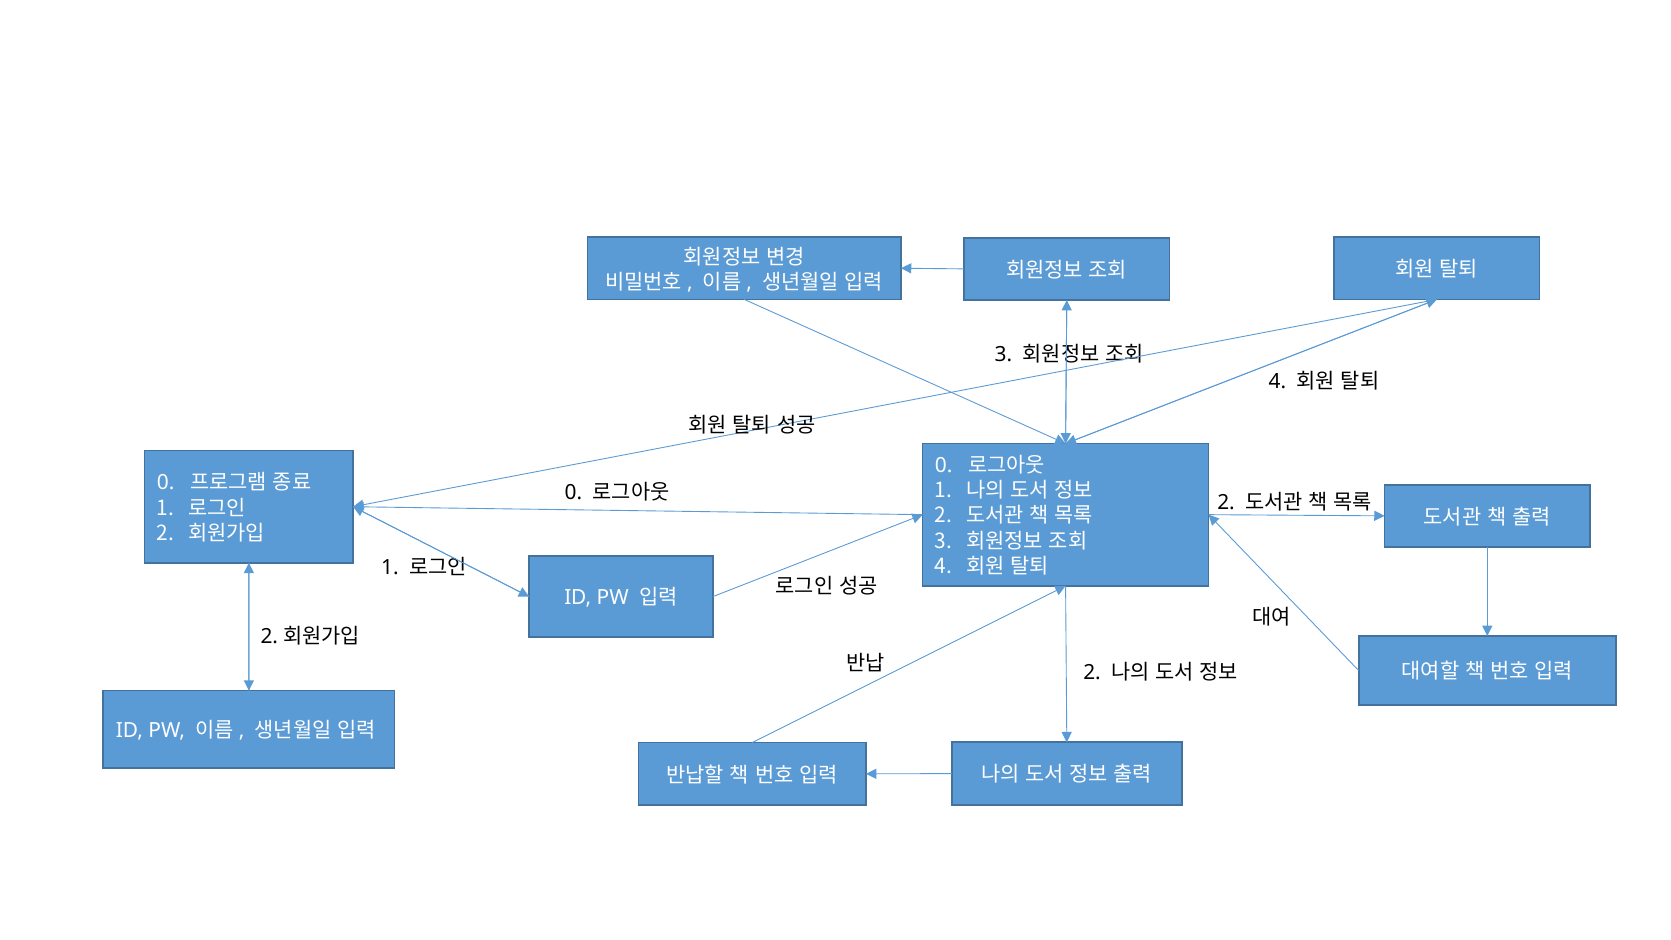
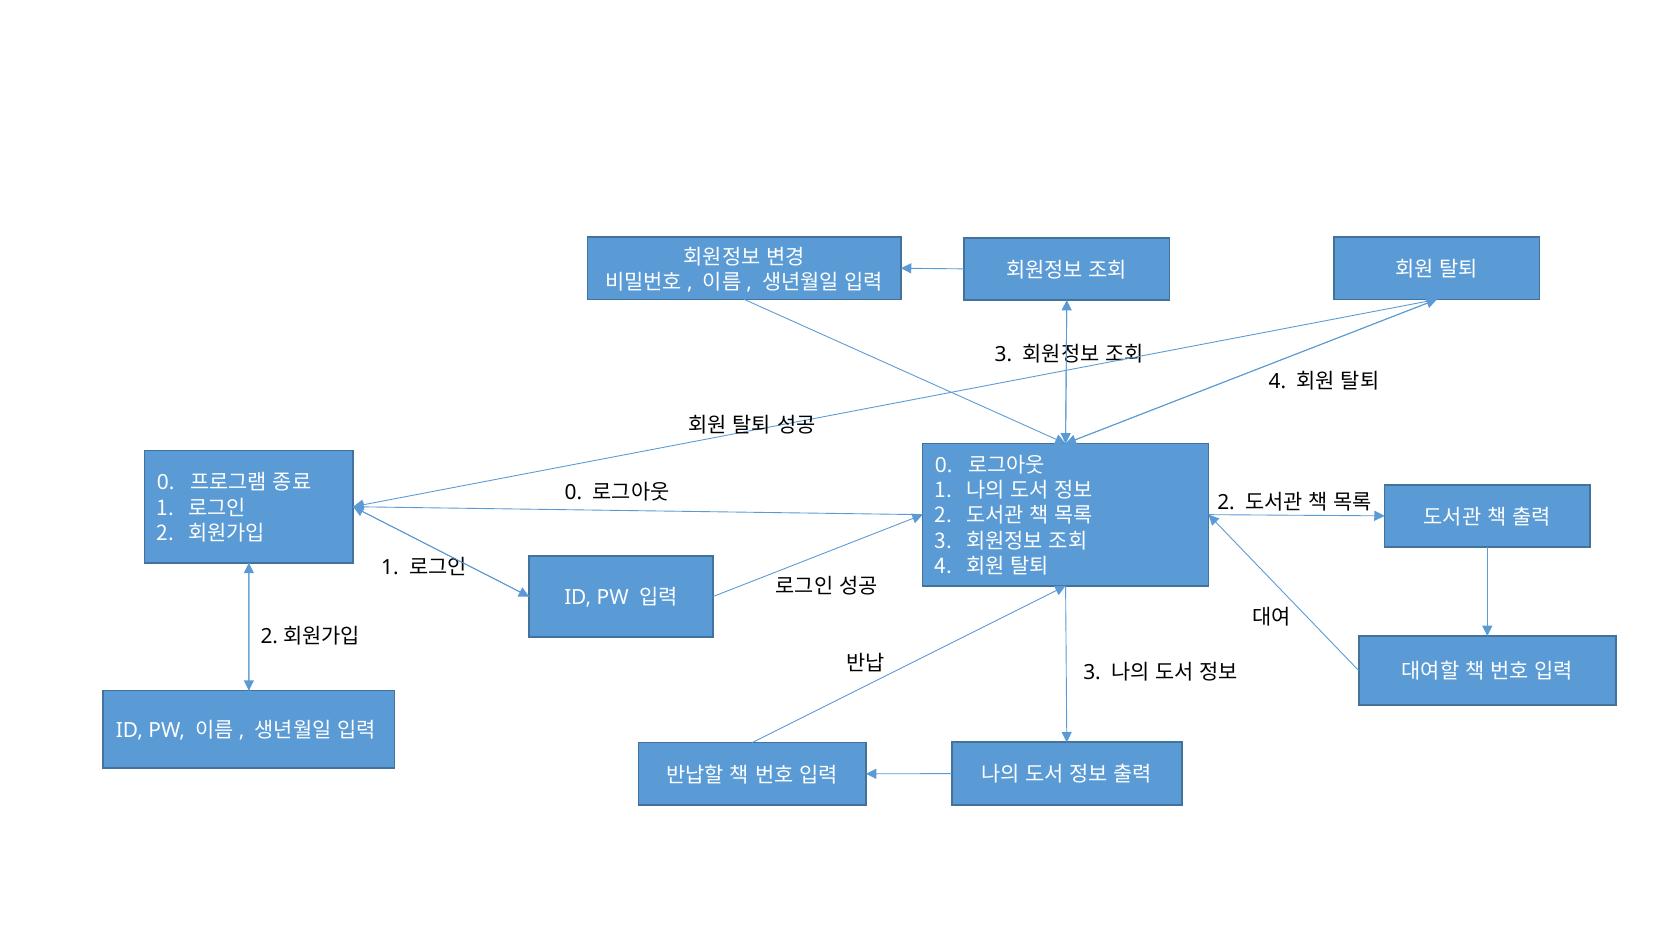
2 at (1092, 672): 2 -> 3
